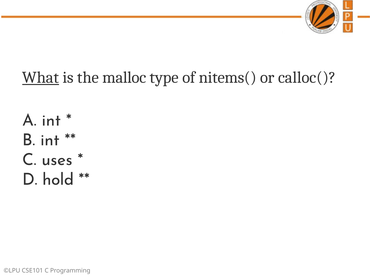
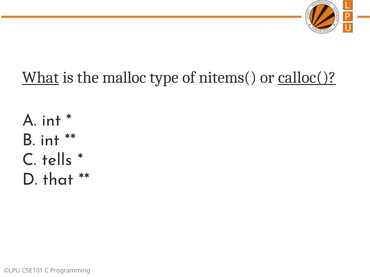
calloc( underline: none -> present
uses: uses -> tells
hold: hold -> that
